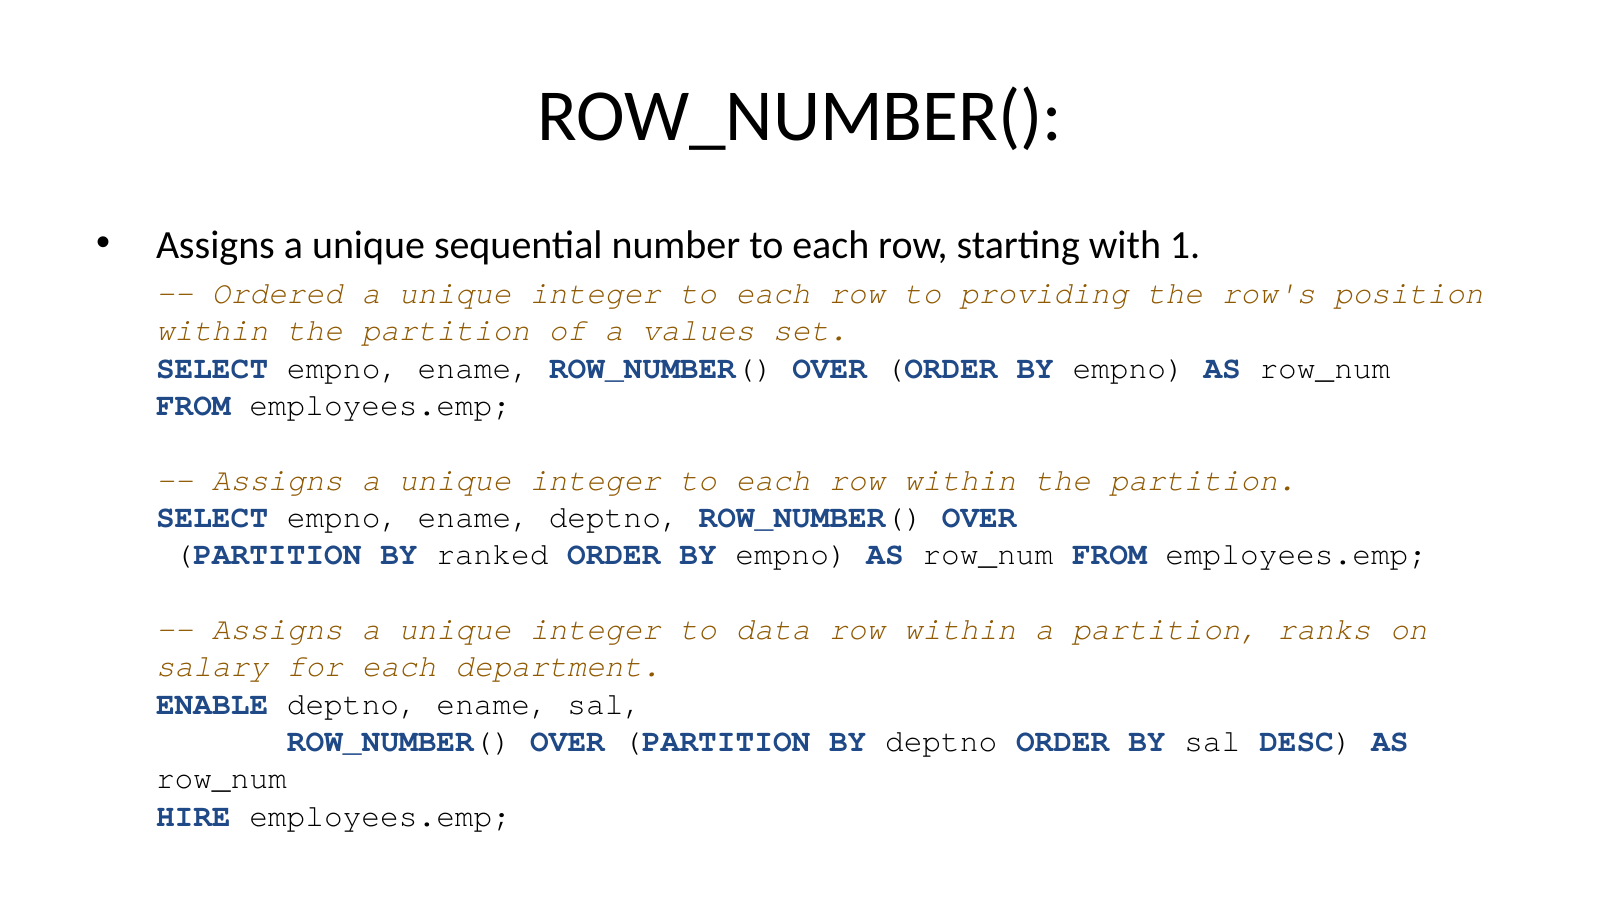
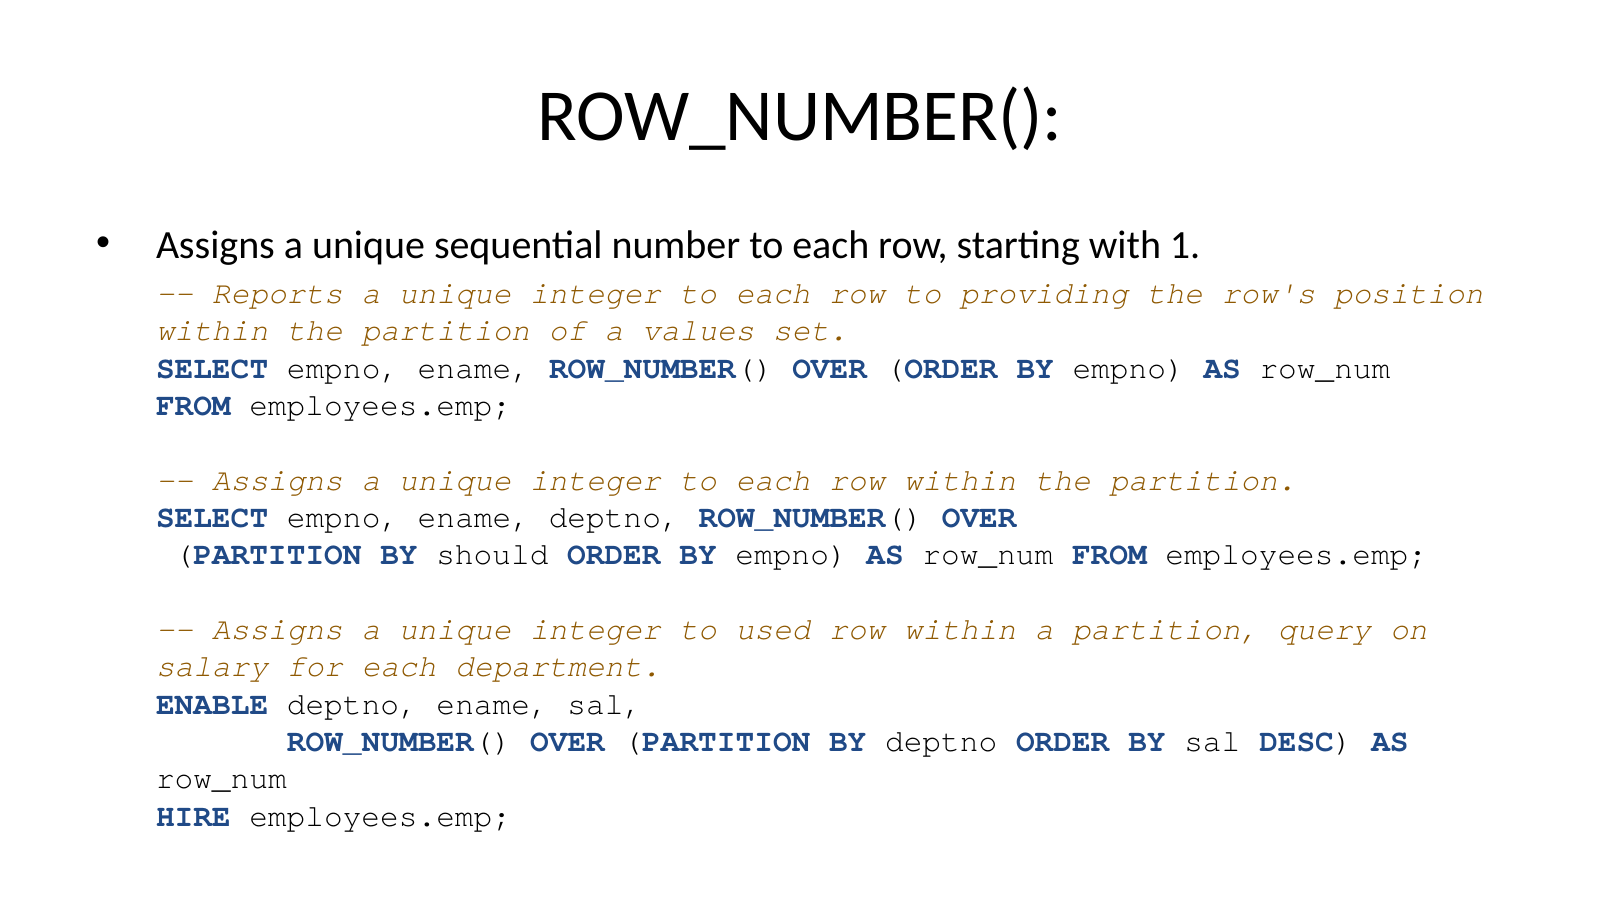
Ordered: Ordered -> Reports
ranked: ranked -> should
data: data -> used
ranks: ranks -> query
